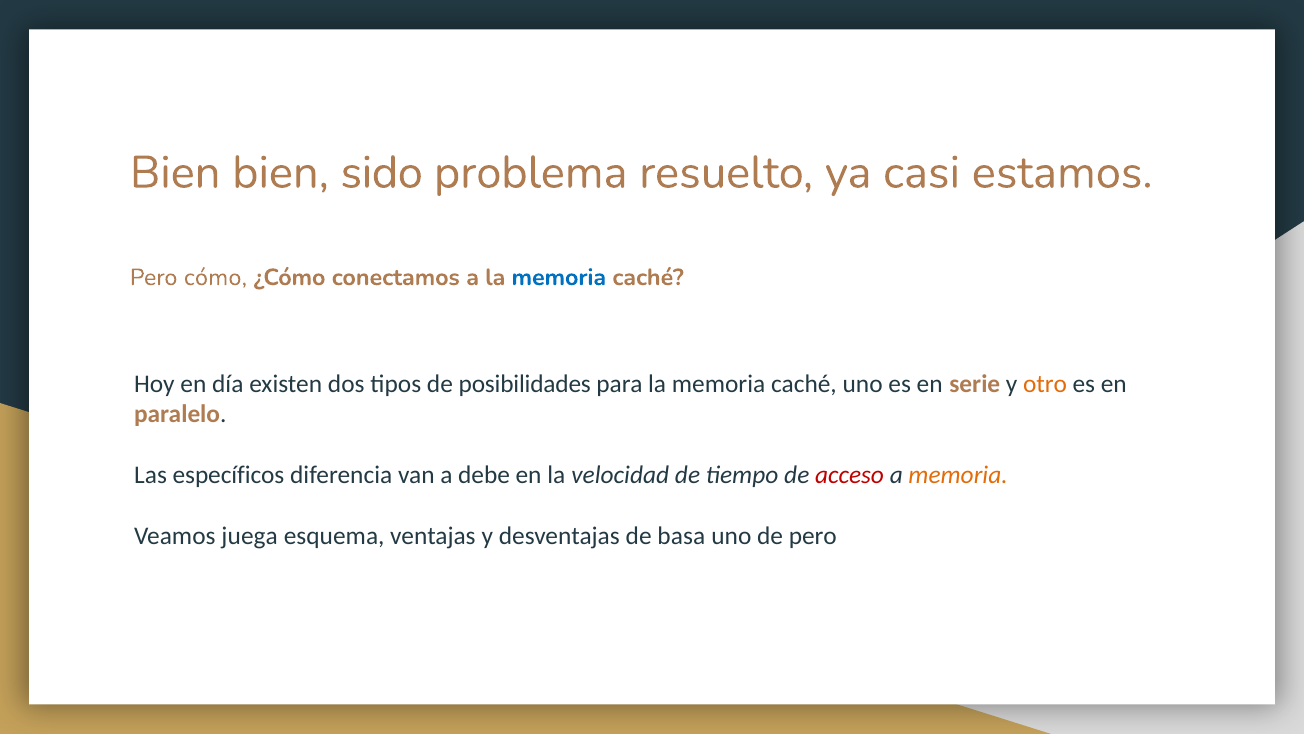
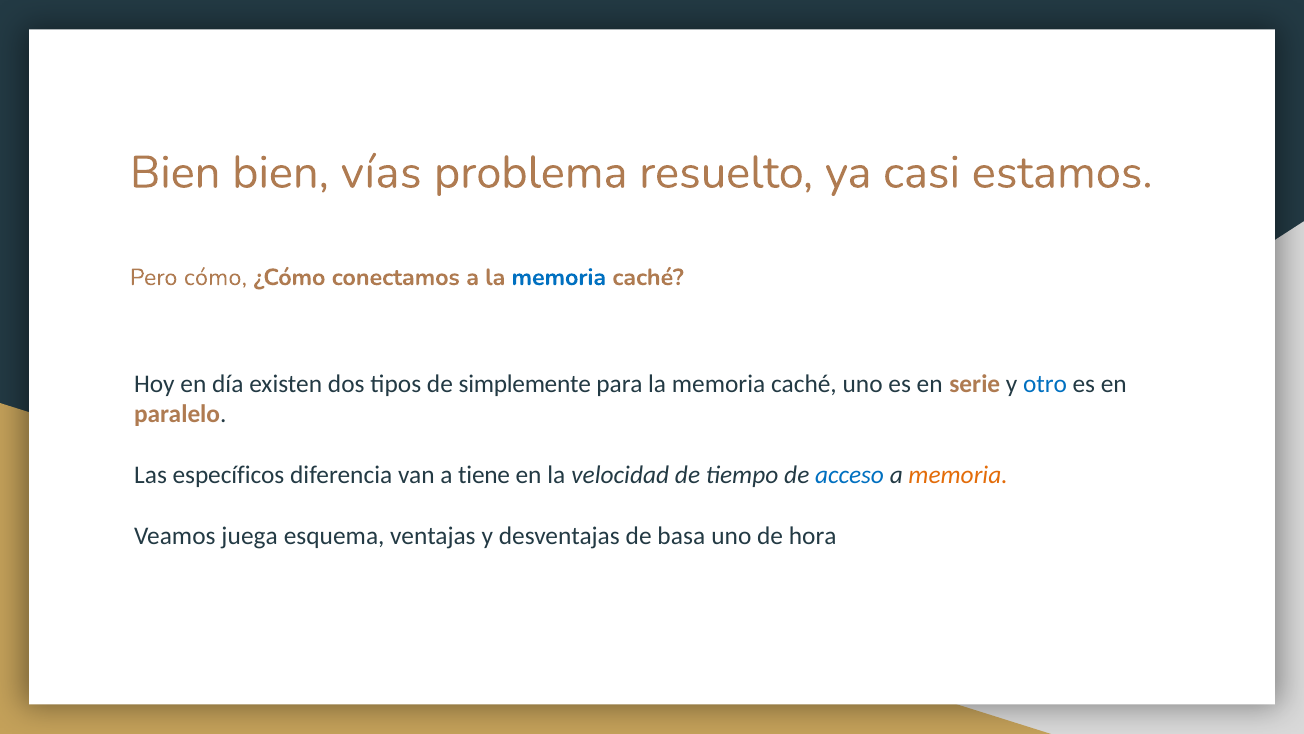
sido: sido -> vías
posibilidades: posibilidades -> simplemente
otro colour: orange -> blue
debe: debe -> tiene
acceso colour: red -> blue
de pero: pero -> hora
